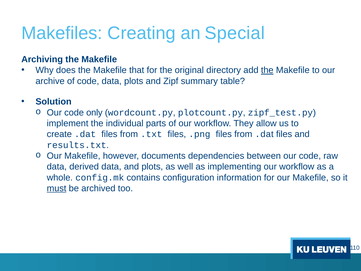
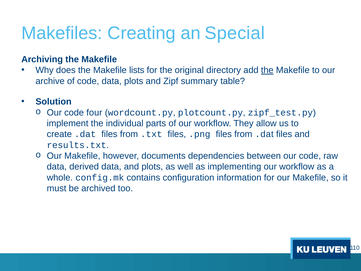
that: that -> lists
only: only -> four
must underline: present -> none
